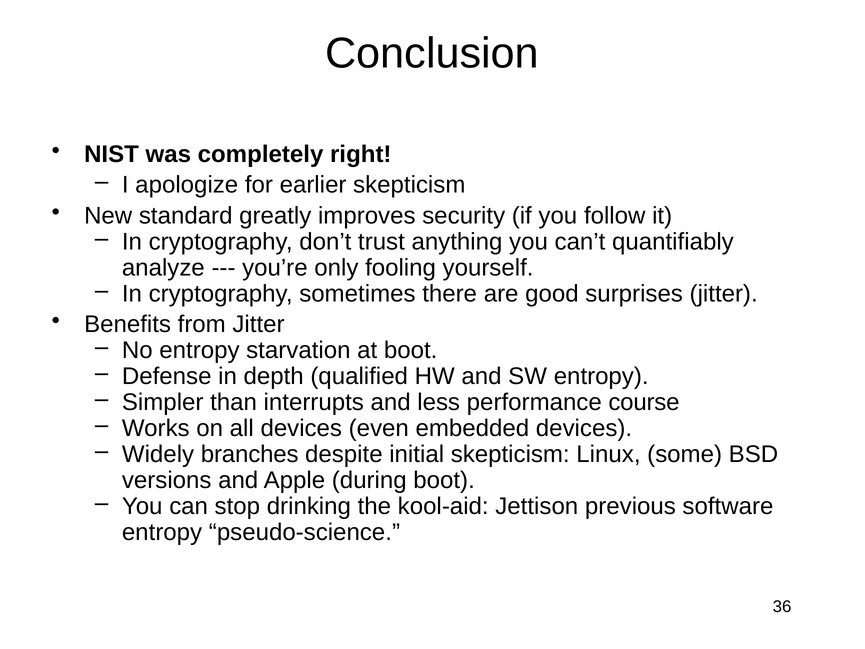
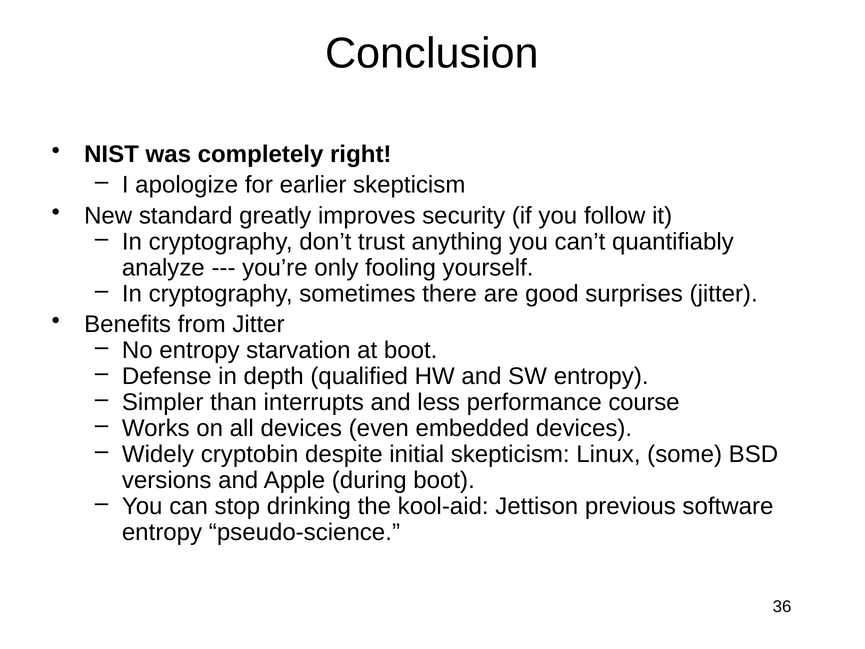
branches: branches -> cryptobin
